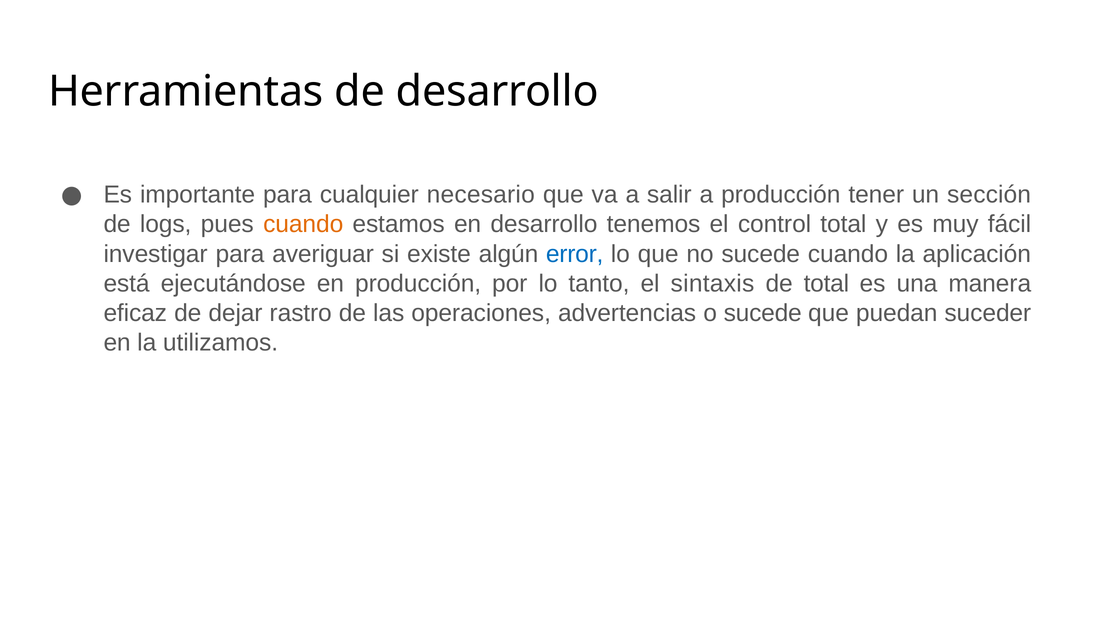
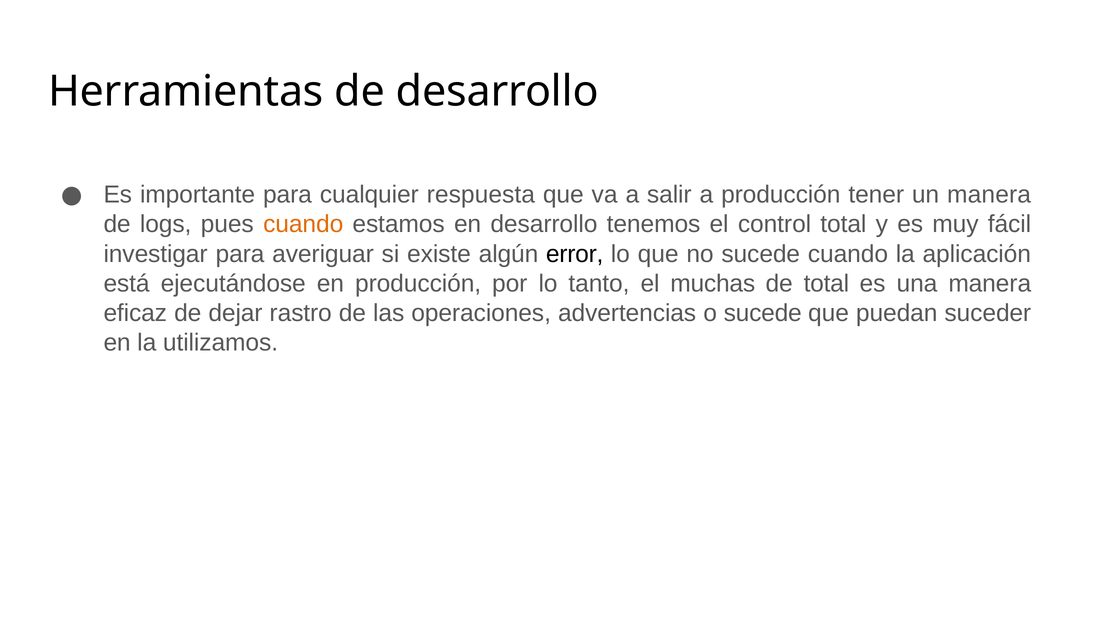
necesario: necesario -> respuesta
un sección: sección -> manera
error colour: blue -> black
sintaxis: sintaxis -> muchas
